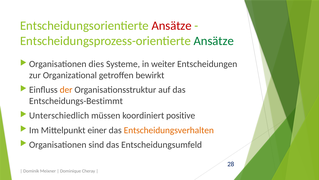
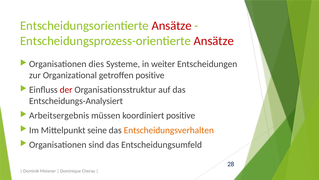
Ansätze at (214, 41) colour: green -> red
getroffen bewirkt: bewirkt -> positive
der colour: orange -> red
Entscheidungs-Bestimmt: Entscheidungs-Bestimmt -> Entscheidungs-Analysiert
Unterschiedlich: Unterschiedlich -> Arbeitsergebnis
einer: einer -> seine
